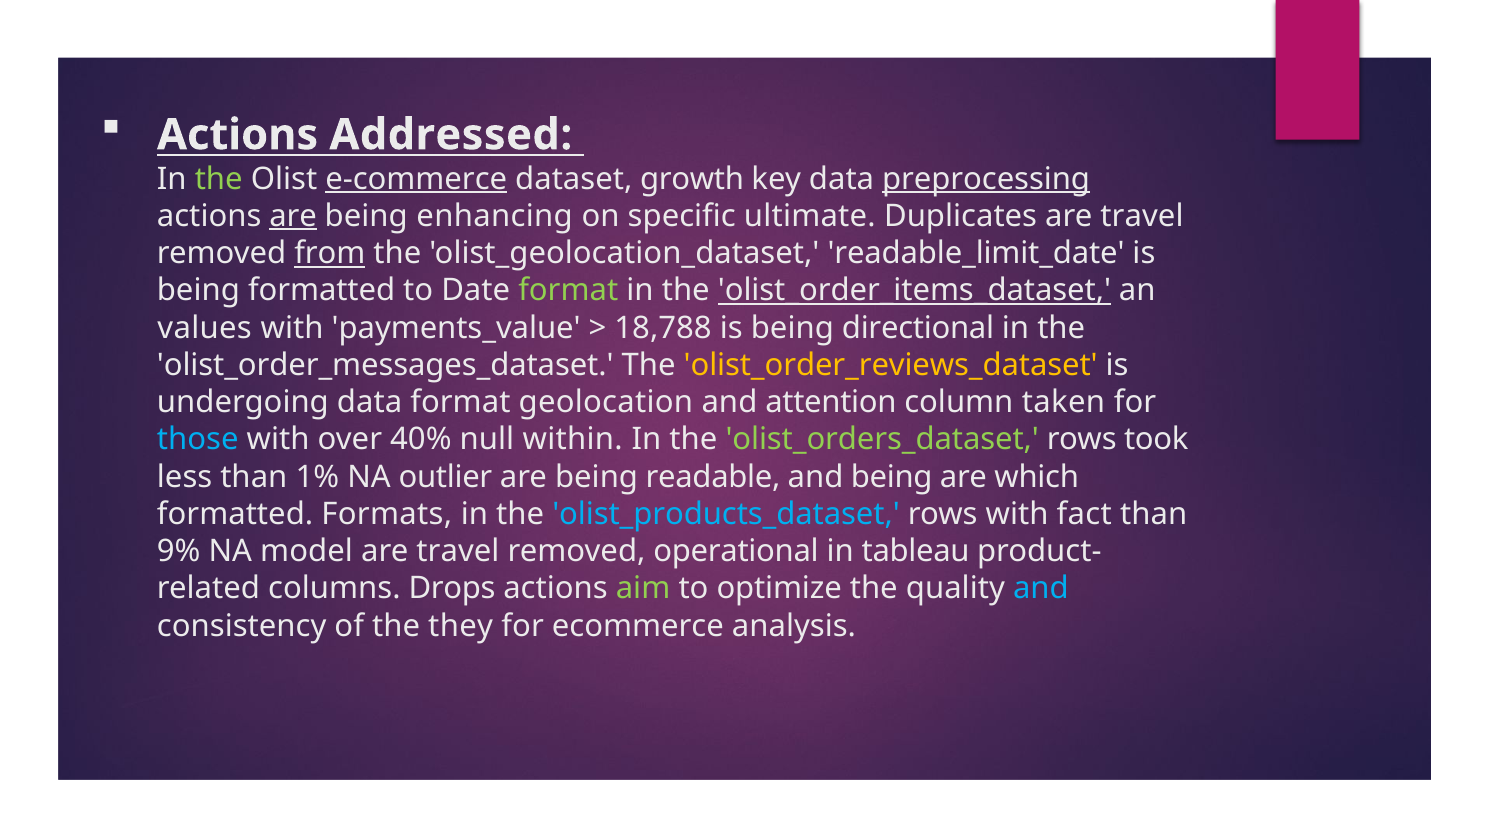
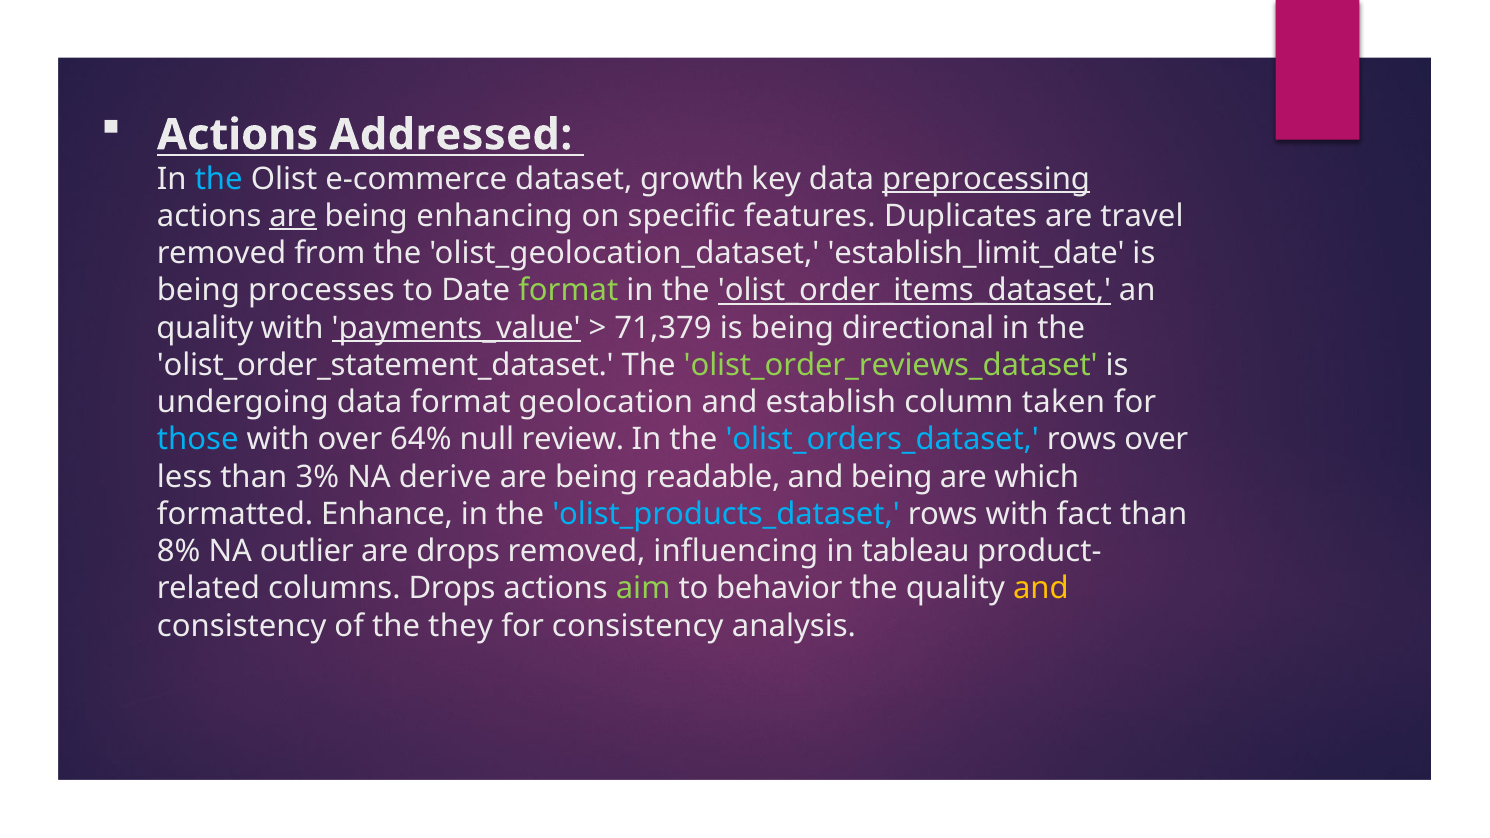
the at (219, 179) colour: light green -> light blue
e-commerce underline: present -> none
ultimate: ultimate -> features
from underline: present -> none
readable_limit_date: readable_limit_date -> establish_limit_date
being formatted: formatted -> processes
values at (205, 328): values -> quality
payments_value underline: none -> present
18,788: 18,788 -> 71,379
olist_order_messages_dataset: olist_order_messages_dataset -> olist_order_statement_dataset
olist_order_reviews_dataset colour: yellow -> light green
attention: attention -> establish
40%: 40% -> 64%
within: within -> review
olist_orders_dataset colour: light green -> light blue
rows took: took -> over
1%: 1% -> 3%
outlier: outlier -> derive
Formats: Formats -> Enhance
9%: 9% -> 8%
model: model -> outlier
travel at (458, 551): travel -> drops
operational: operational -> influencing
optimize: optimize -> behavior
and at (1041, 589) colour: light blue -> yellow
for ecommerce: ecommerce -> consistency
